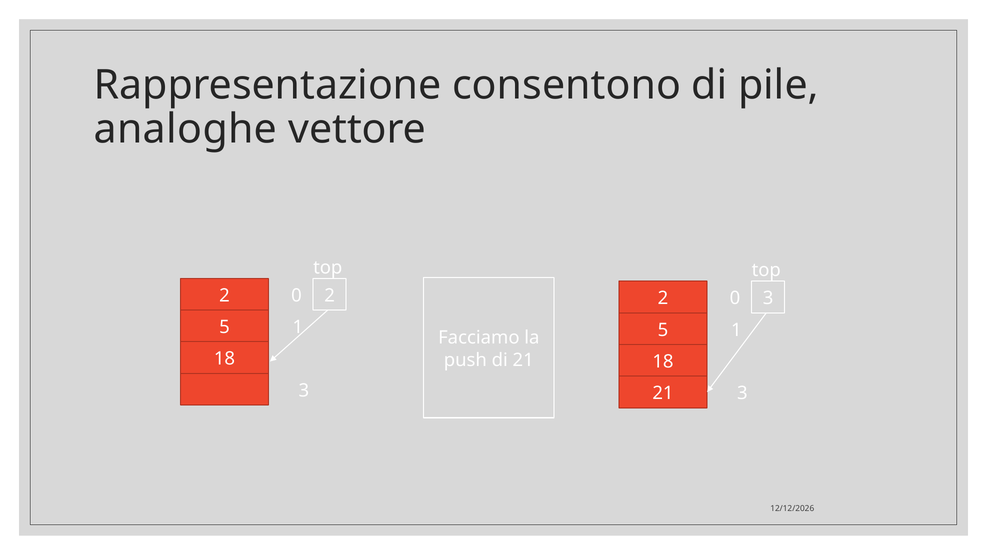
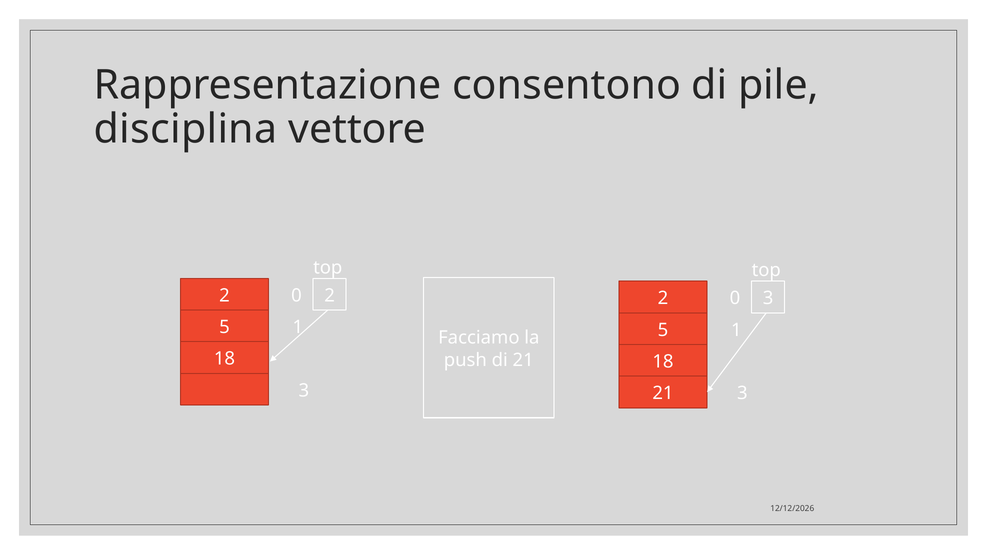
analoghe: analoghe -> disciplina
